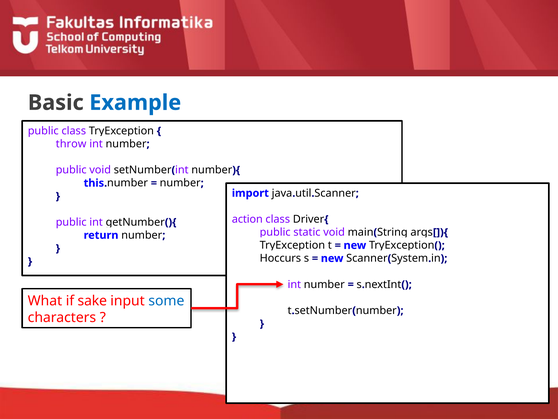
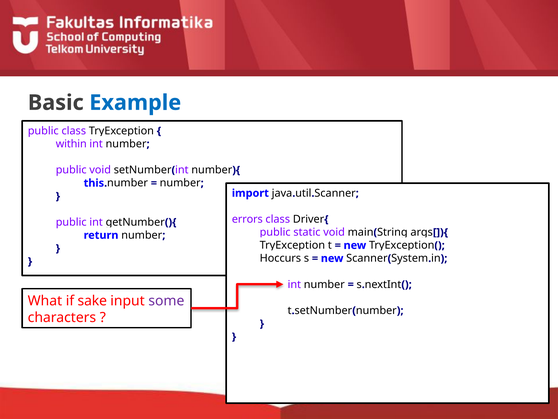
throw: throw -> within
action: action -> errors
some colour: blue -> purple
